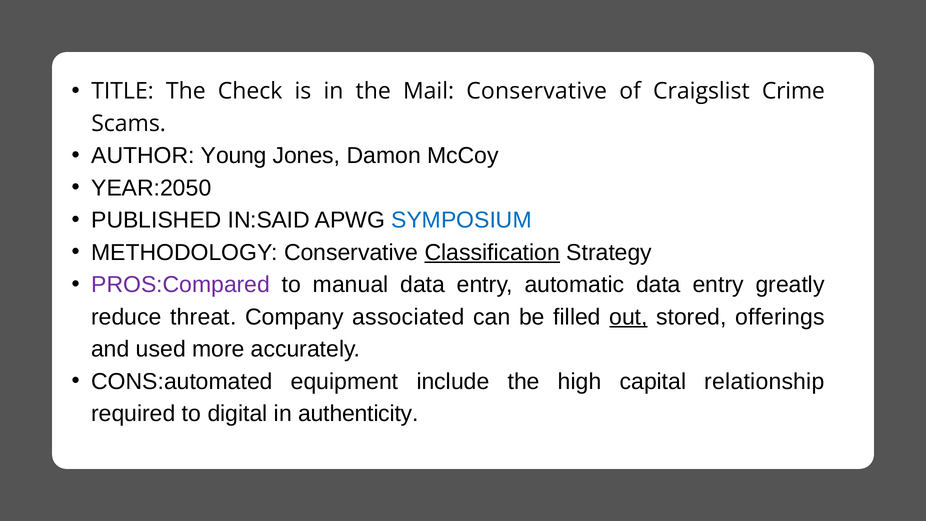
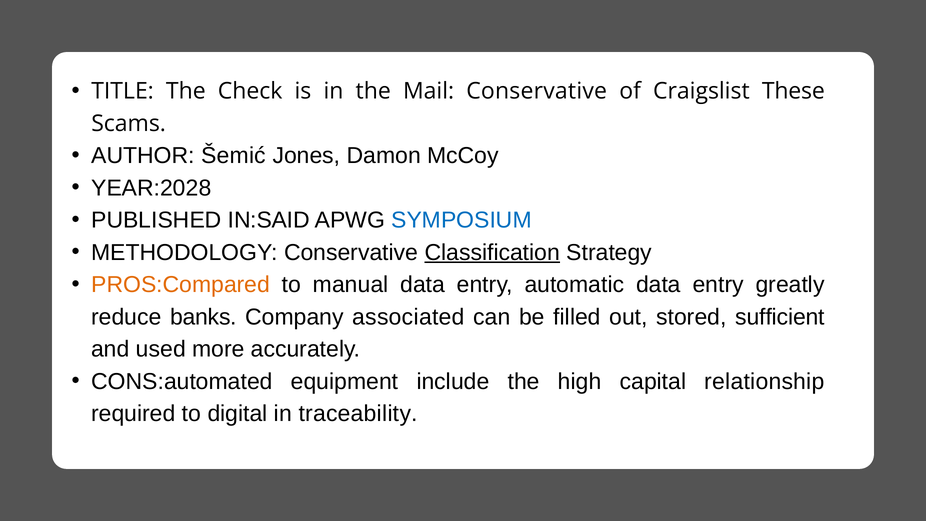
Crime: Crime -> These
Young: Young -> Šemić
YEAR:2050: YEAR:2050 -> YEAR:2028
PROS:Compared colour: purple -> orange
threat: threat -> banks
out underline: present -> none
offerings: offerings -> sufficient
authenticity: authenticity -> traceability
